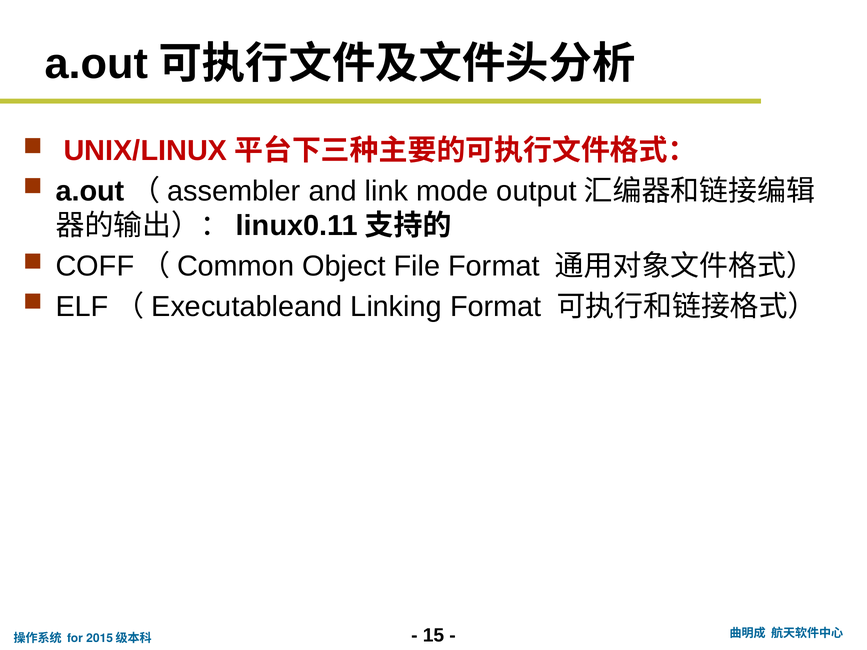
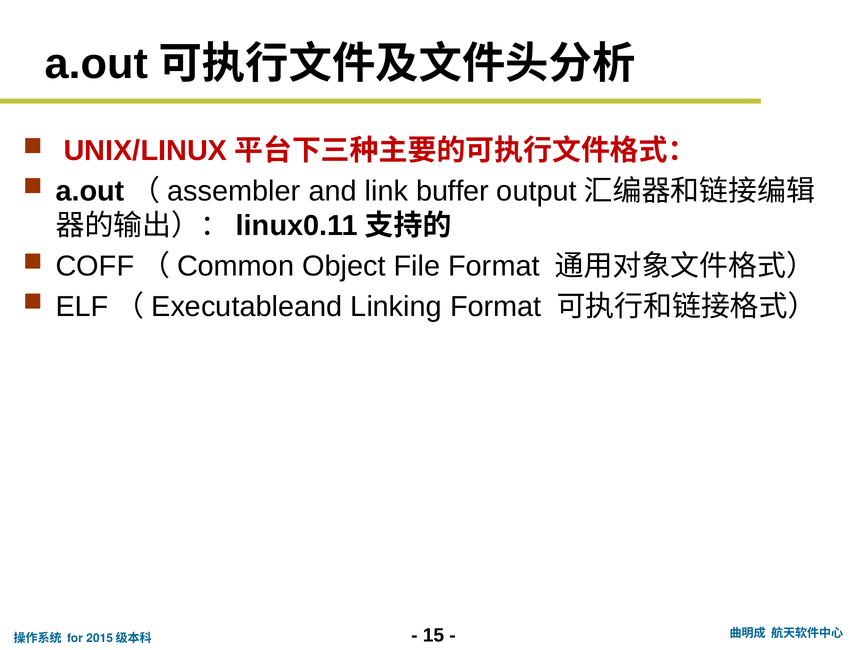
mode: mode -> buffer
